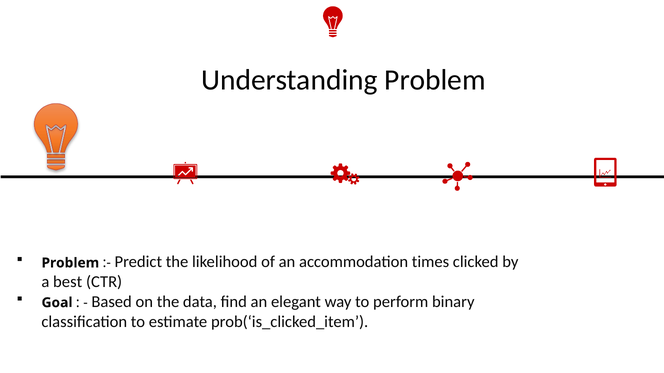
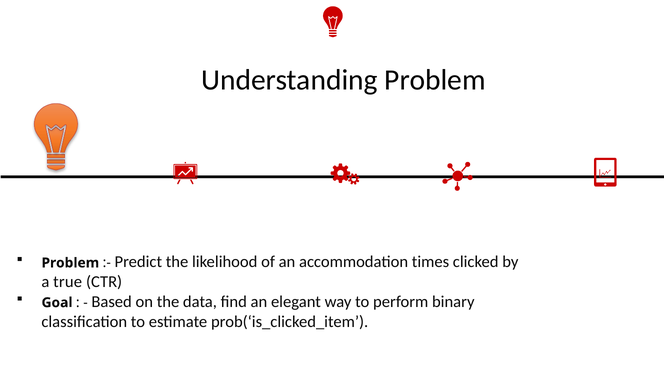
best: best -> true
